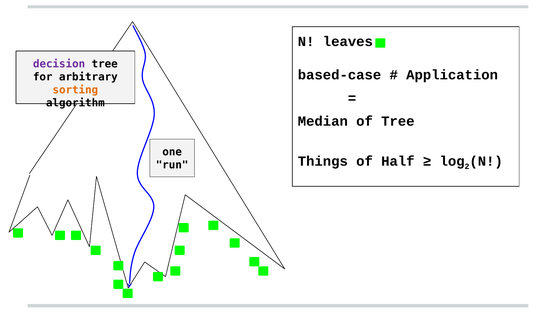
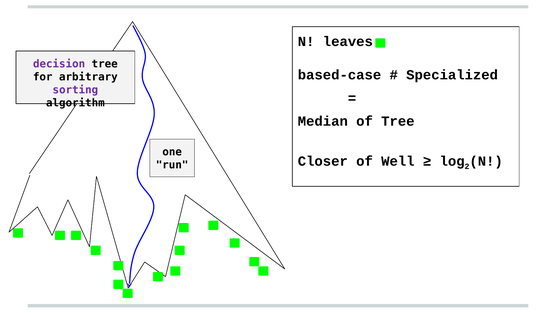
Application: Application -> Specialized
sorting colour: orange -> purple
Things: Things -> Closer
Half: Half -> Well
